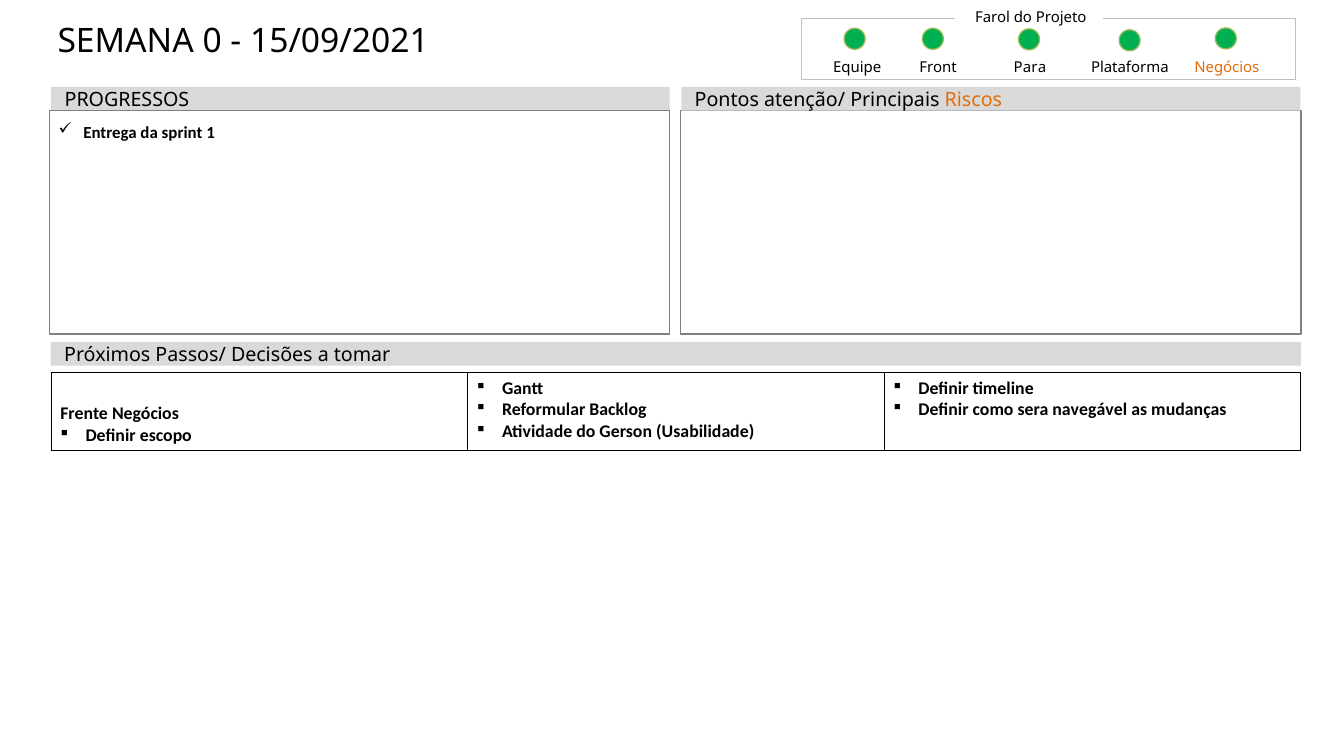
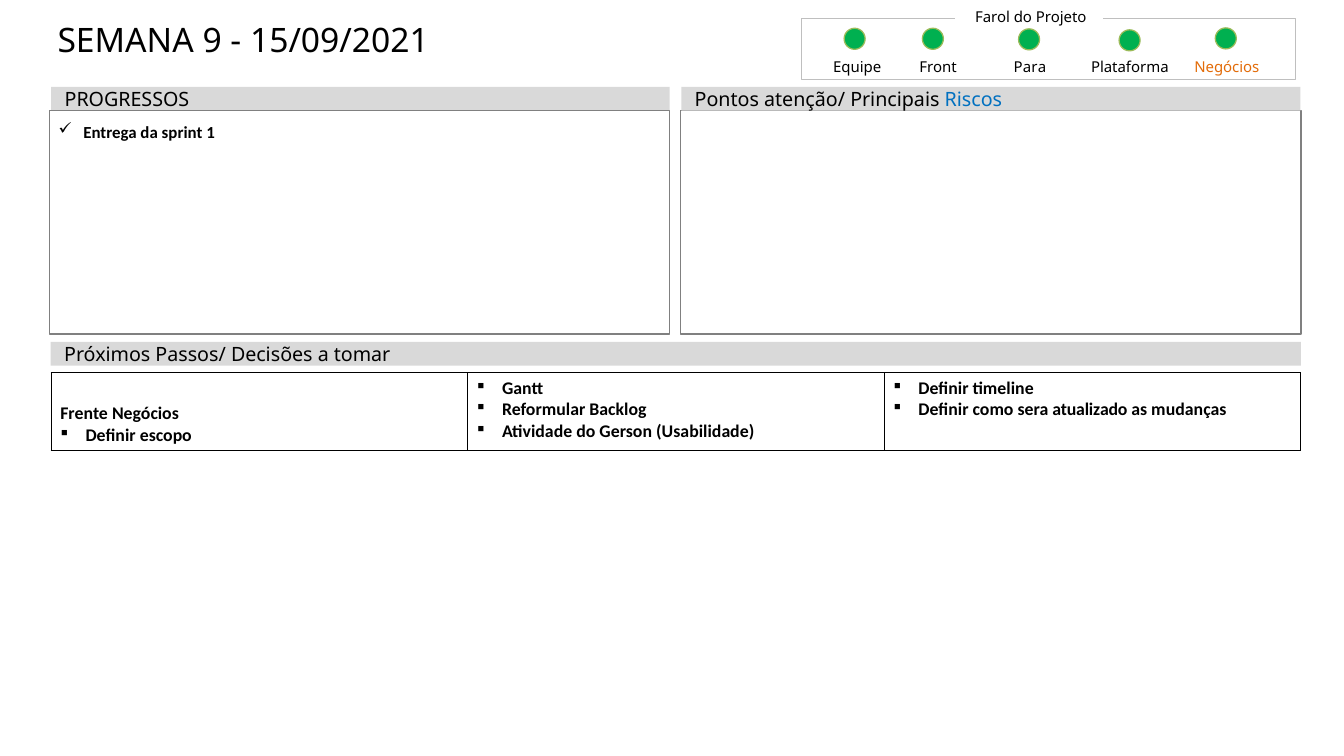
0: 0 -> 9
Riscos colour: orange -> blue
navegável: navegável -> atualizado
